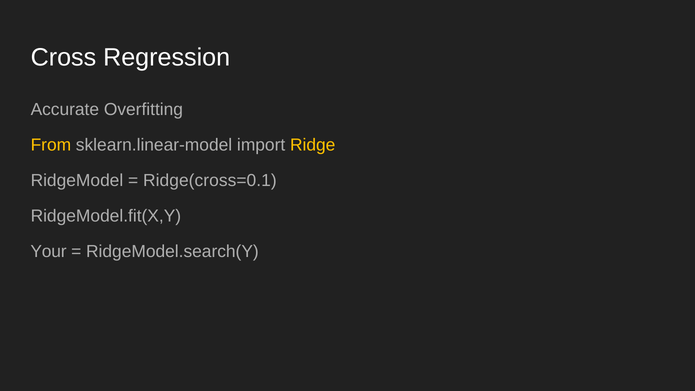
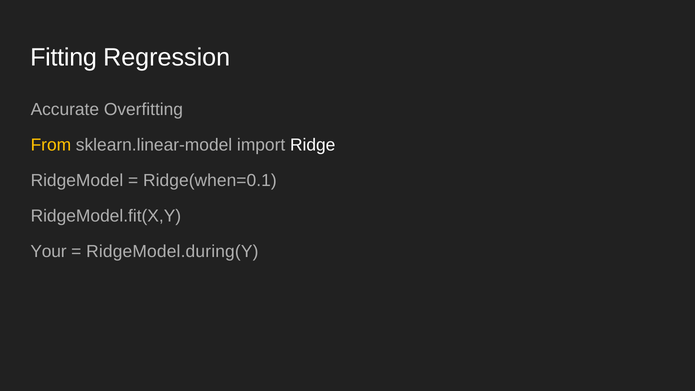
Cross: Cross -> Fitting
Ridge colour: yellow -> white
Ridge(cross=0.1: Ridge(cross=0.1 -> Ridge(when=0.1
RidgeModel.search(Y: RidgeModel.search(Y -> RidgeModel.during(Y
